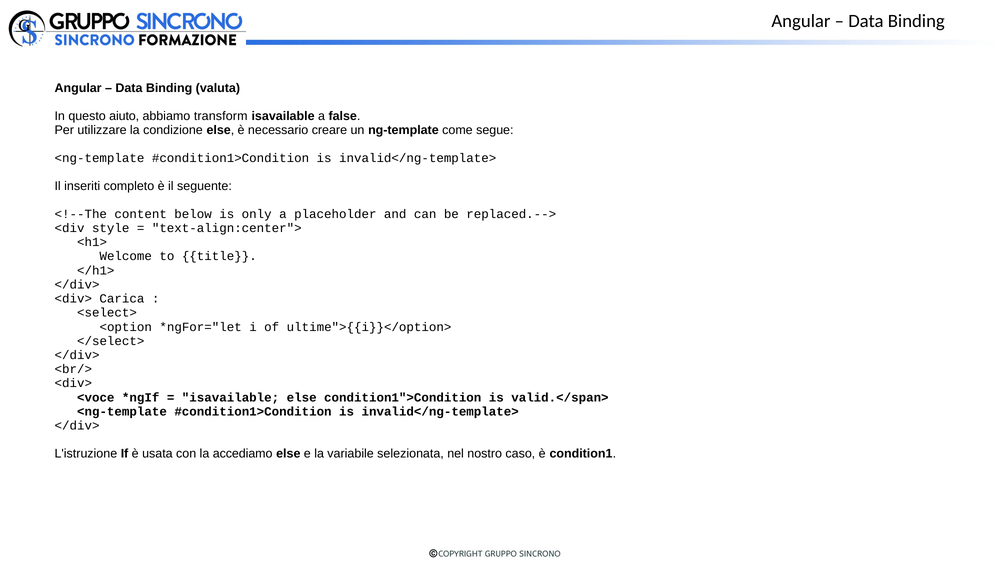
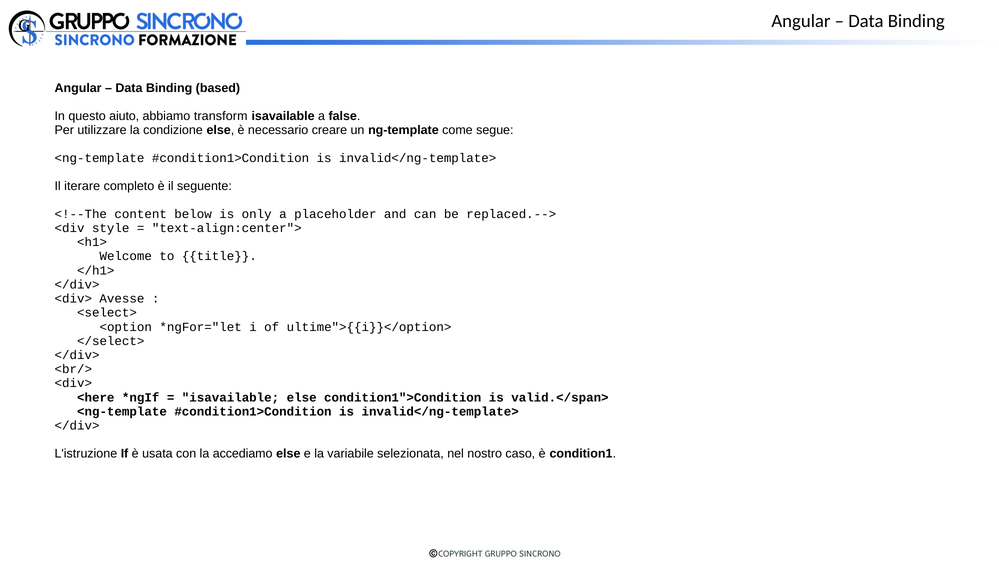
valuta: valuta -> based
inseriti: inseriti -> iterare
Carica: Carica -> Avesse
<voce: <voce -> <here
